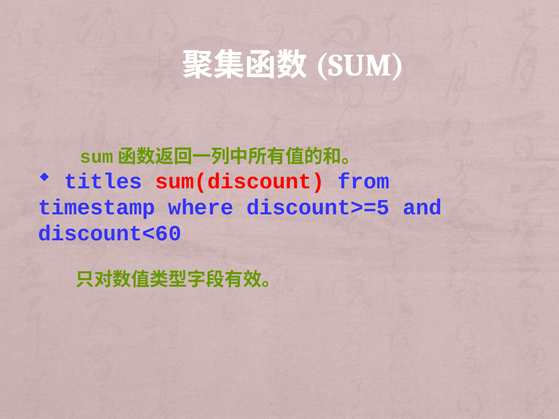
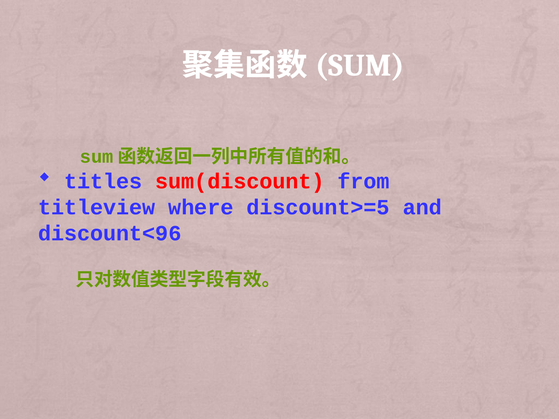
timestamp: timestamp -> titleview
discount<60: discount<60 -> discount<96
